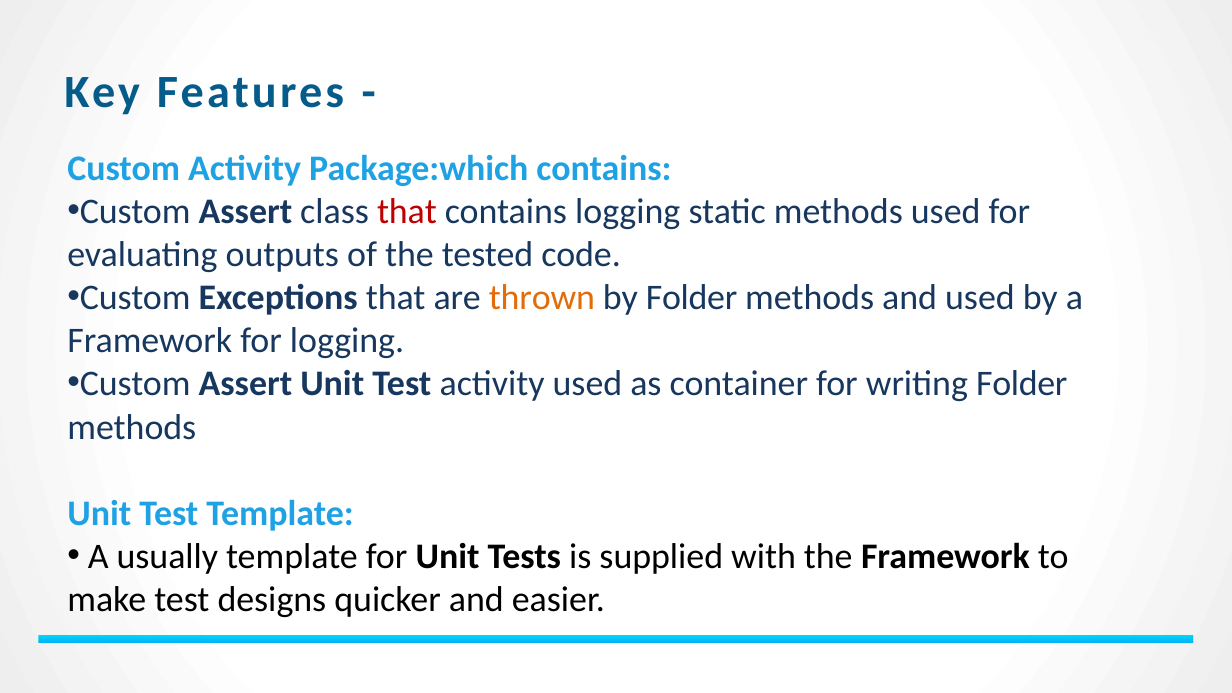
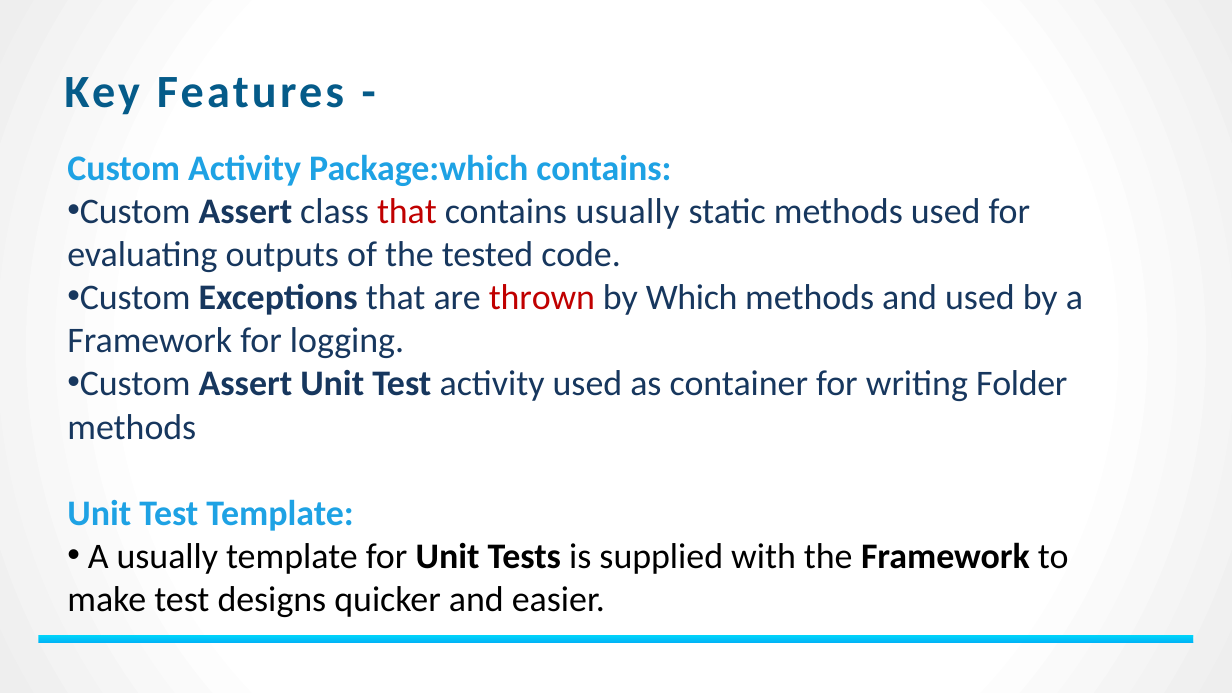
contains logging: logging -> usually
thrown colour: orange -> red
by Folder: Folder -> Which
